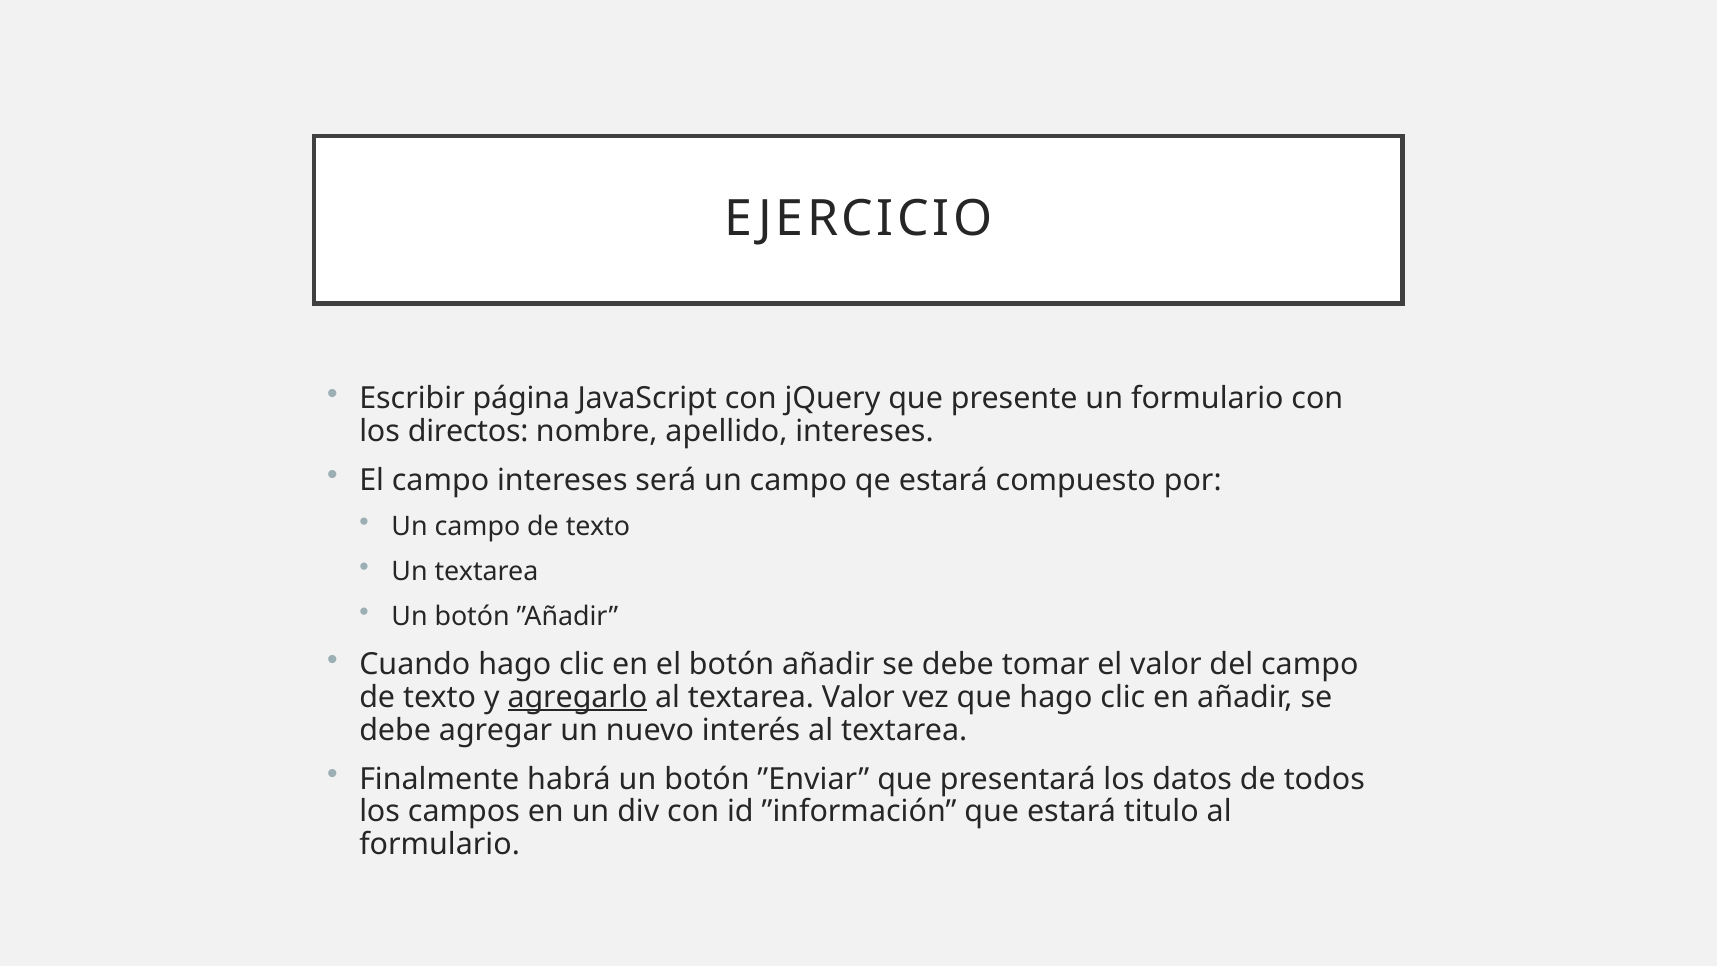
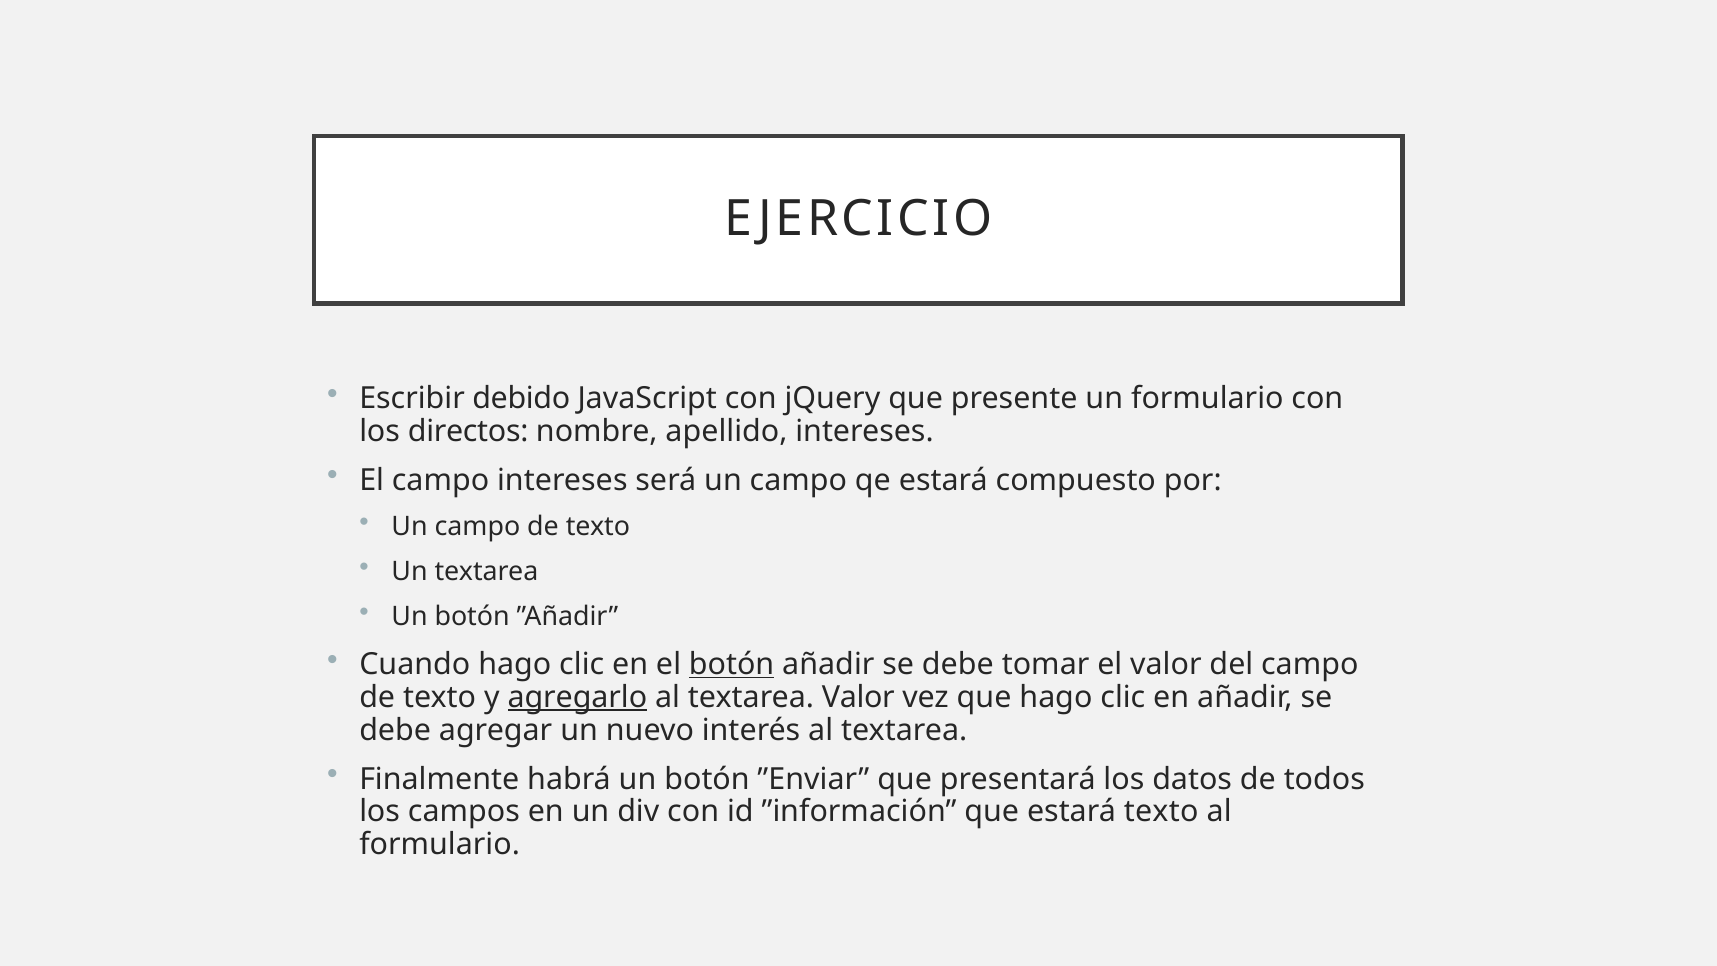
página: página -> debido
botón at (732, 664) underline: none -> present
estará titulo: titulo -> texto
